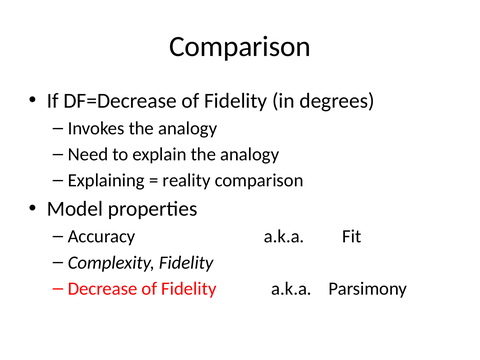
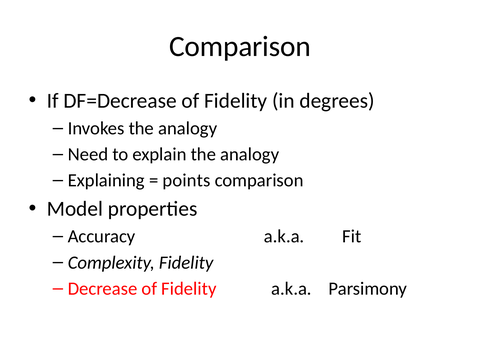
reality: reality -> points
